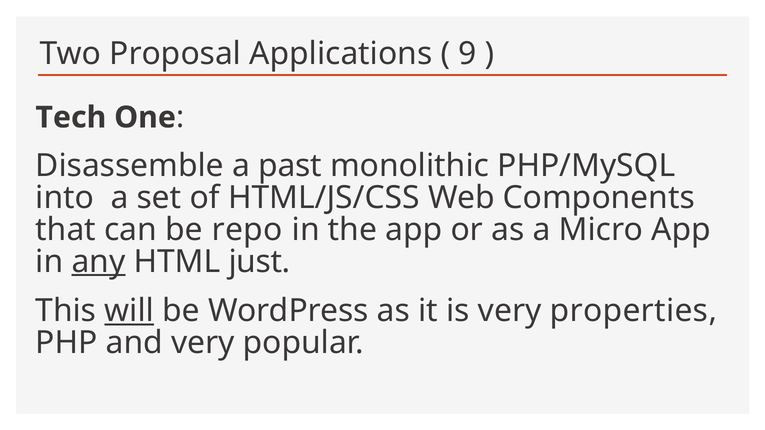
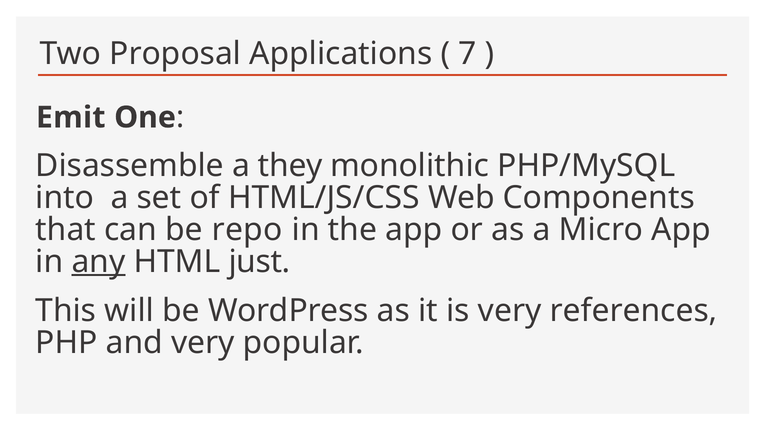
9: 9 -> 7
Tech: Tech -> Emit
past: past -> they
will underline: present -> none
properties: properties -> references
